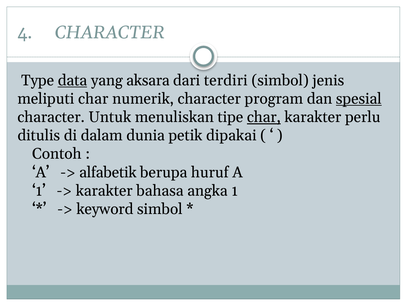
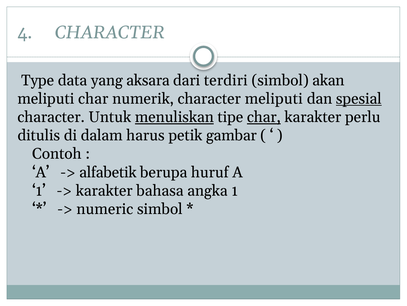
data underline: present -> none
jenis: jenis -> akan
character program: program -> meliputi
menuliskan underline: none -> present
dunia: dunia -> harus
dipakai: dipakai -> gambar
keyword: keyword -> numeric
